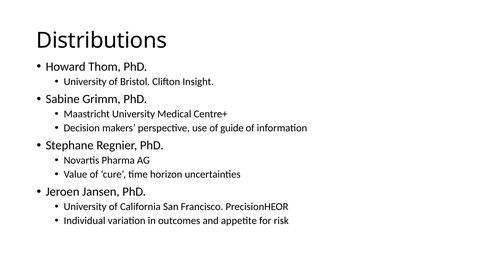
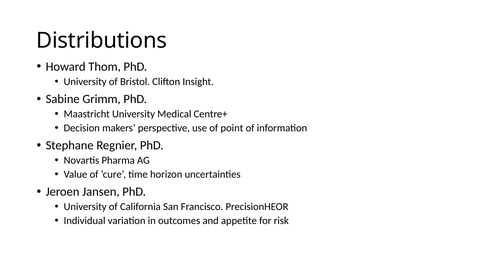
guide: guide -> point
